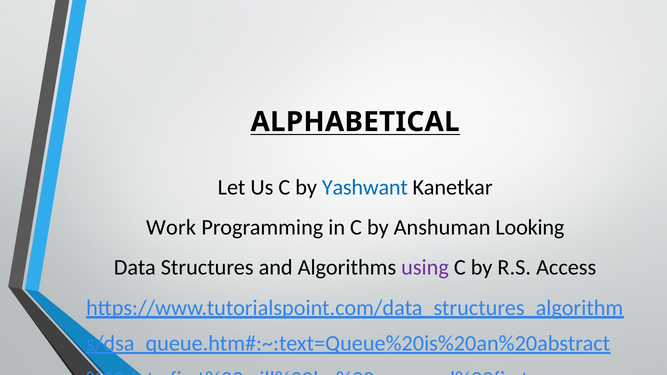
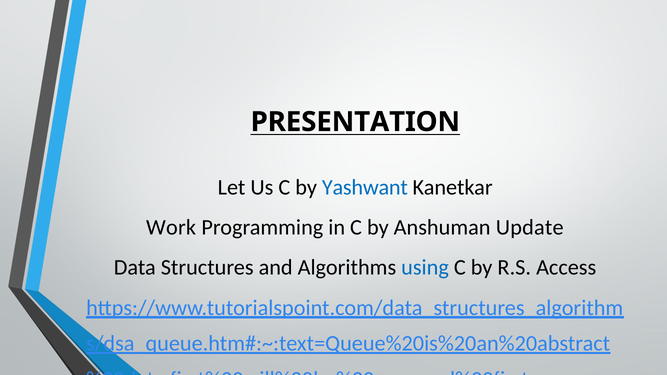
ALPHABETICAL: ALPHABETICAL -> PRESENTATION
Looking: Looking -> Update
using colour: purple -> blue
